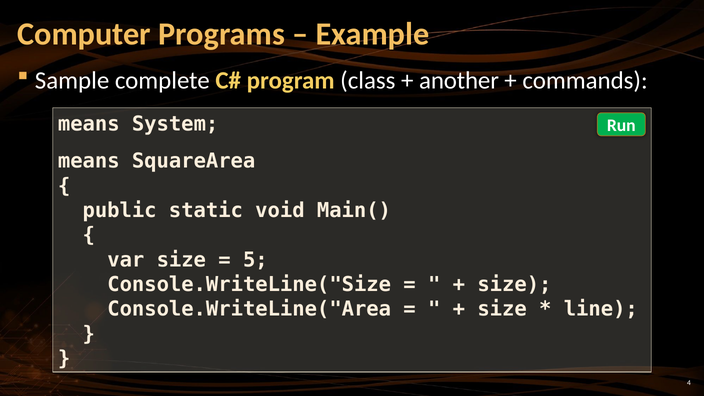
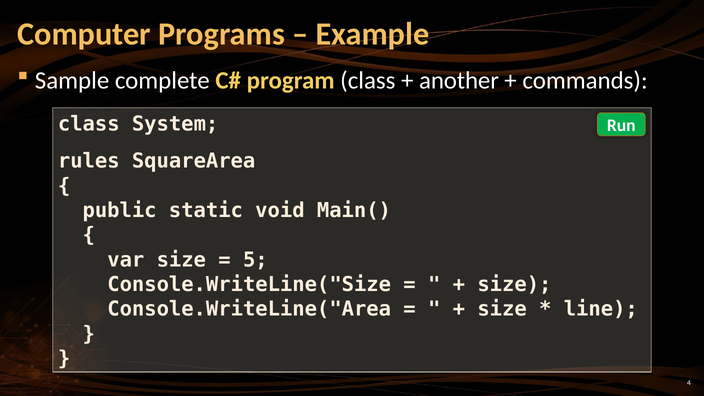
means at (89, 124): means -> class
means at (89, 161): means -> rules
